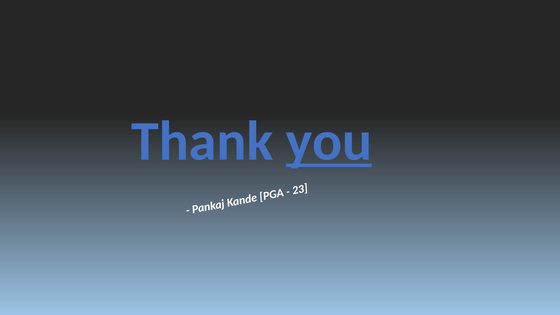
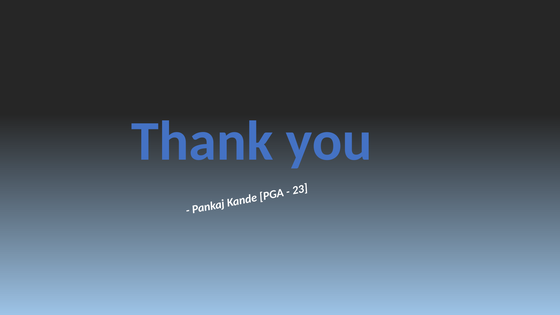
you underline: present -> none
